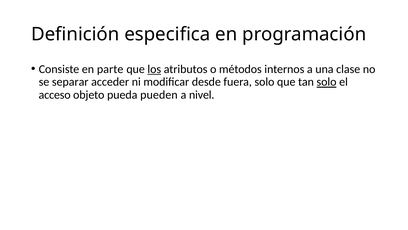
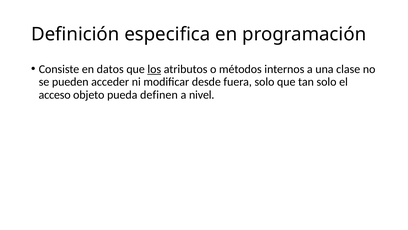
parte: parte -> datos
separar: separar -> pueden
solo at (327, 82) underline: present -> none
pueden: pueden -> definen
